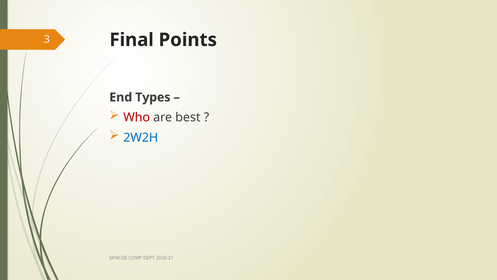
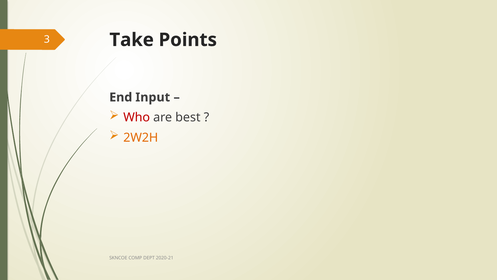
Final: Final -> Take
Types: Types -> Input
2W2H colour: blue -> orange
